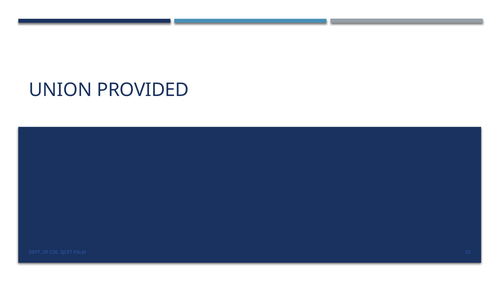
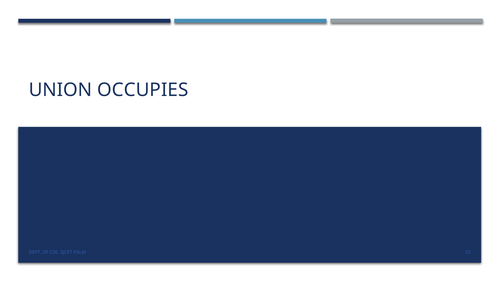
PROVIDED: PROVIDED -> OCCUPIES
